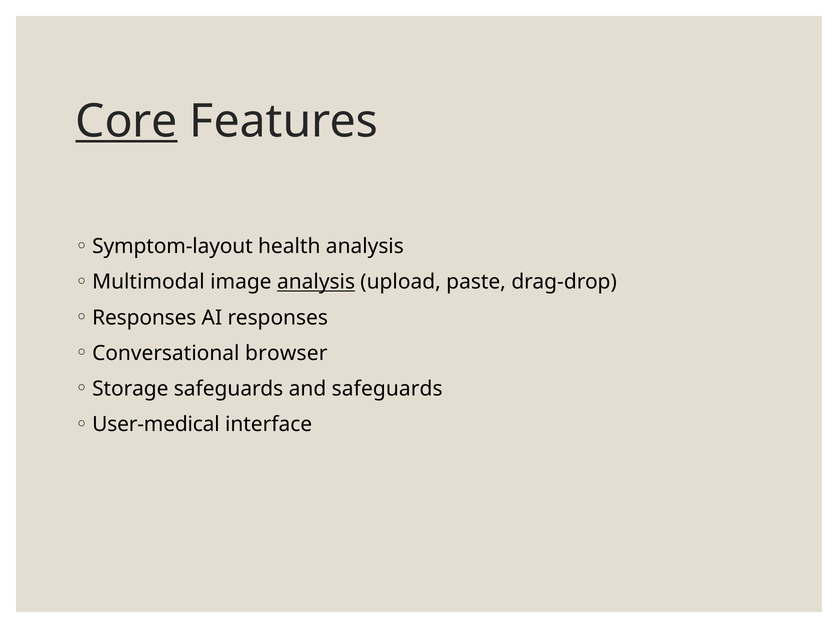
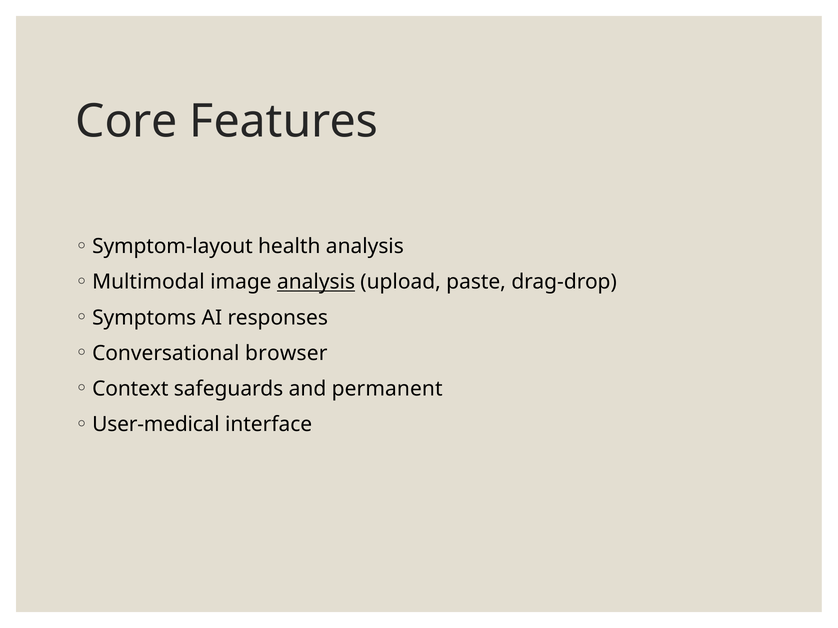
Core underline: present -> none
Responses at (144, 318): Responses -> Symptoms
Storage: Storage -> Context
and safeguards: safeguards -> permanent
